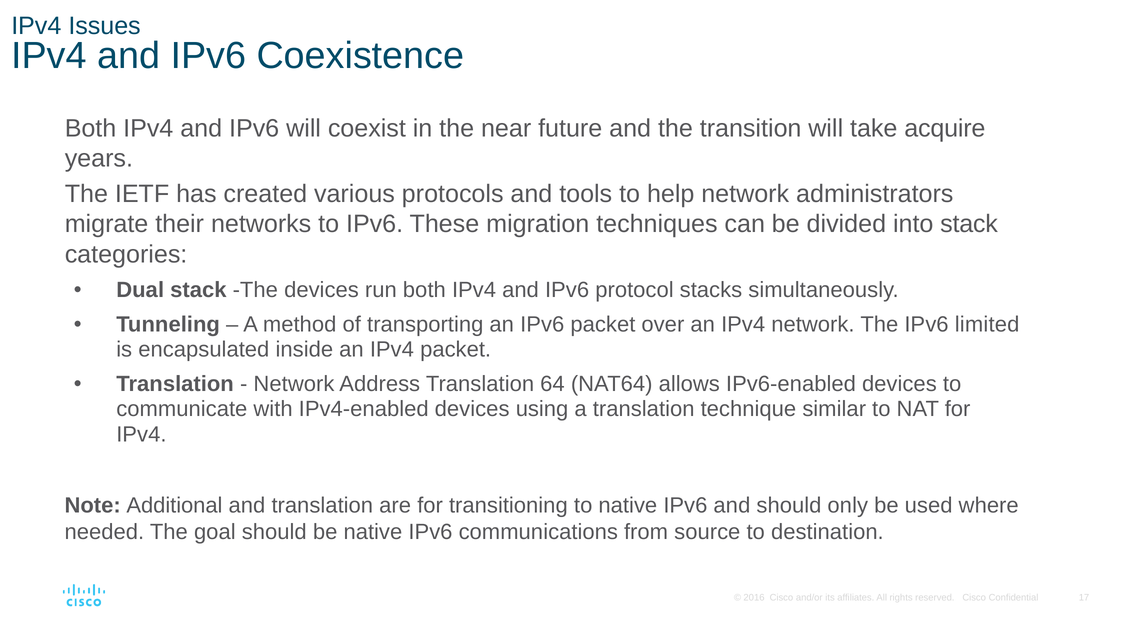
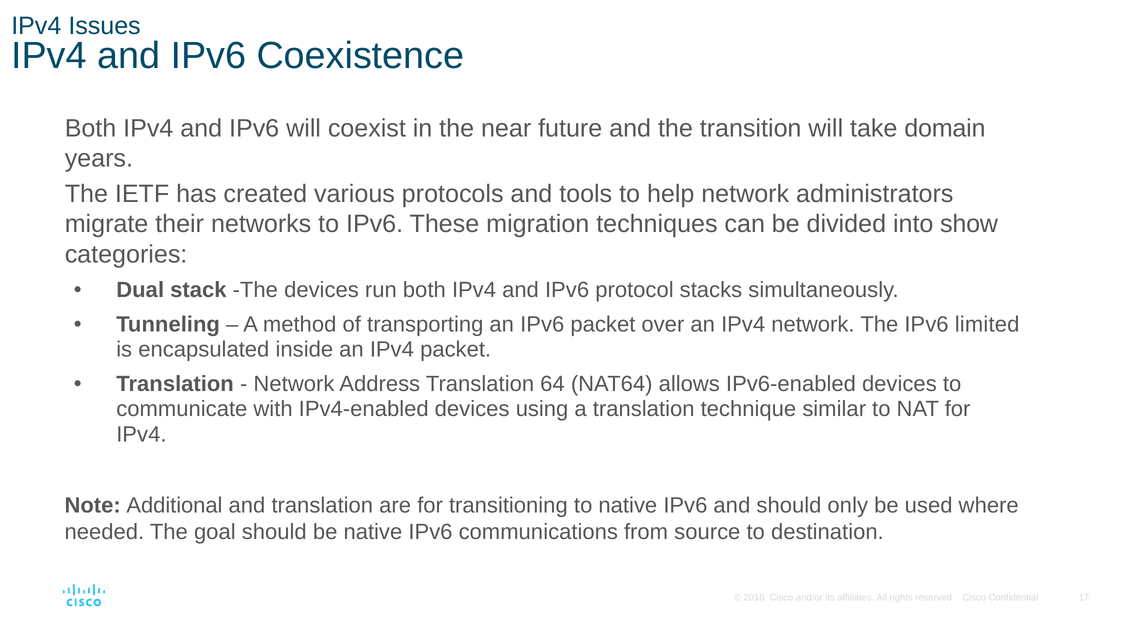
acquire: acquire -> domain
into stack: stack -> show
